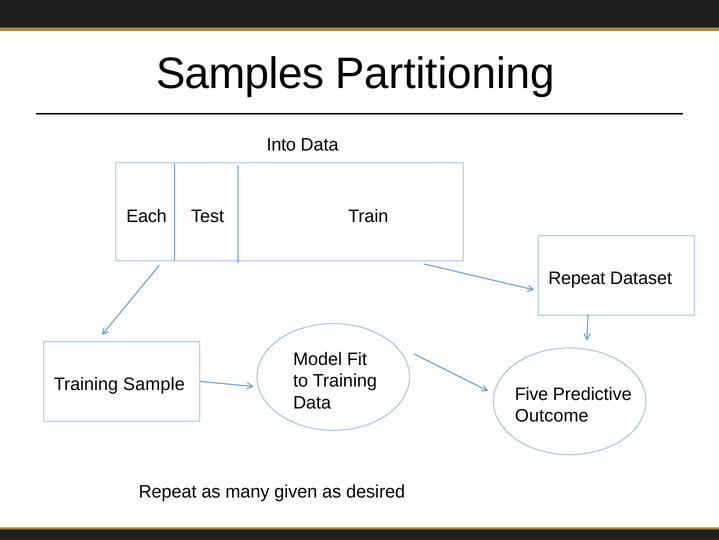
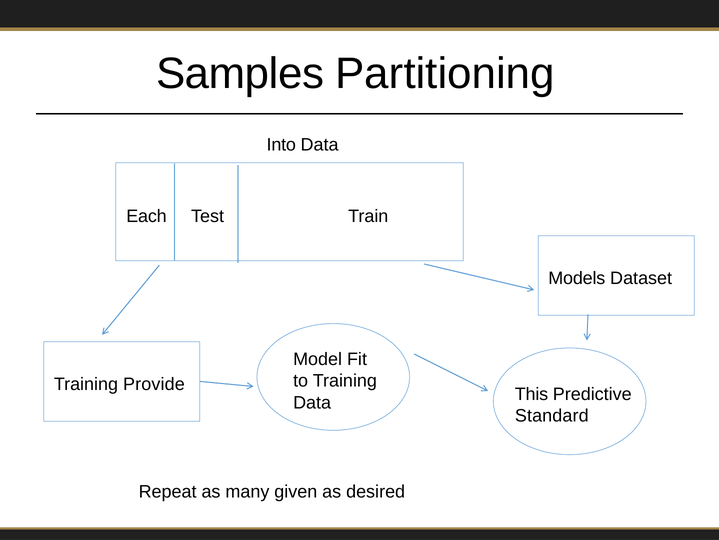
Repeat at (577, 278): Repeat -> Models
Sample: Sample -> Provide
Five: Five -> This
Outcome: Outcome -> Standard
